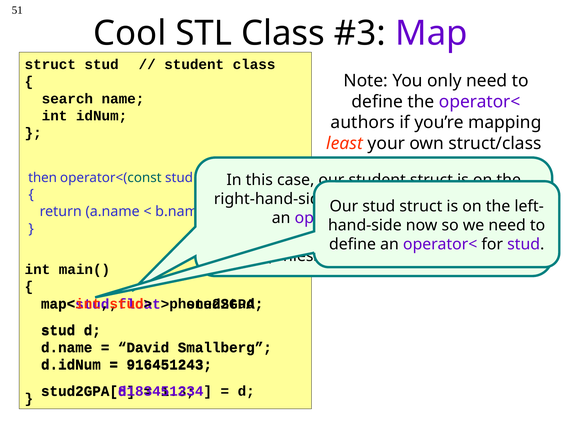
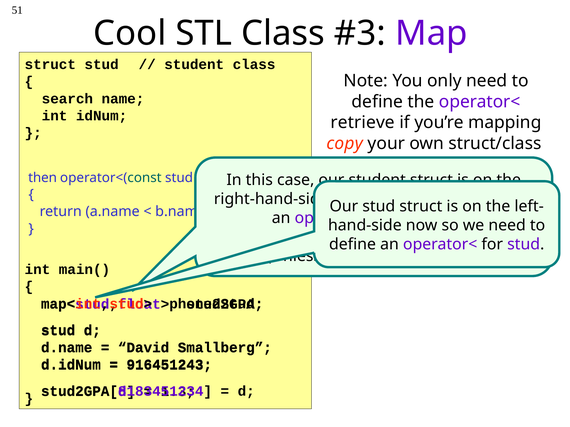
authors: authors -> retrieve
least: least -> copy
